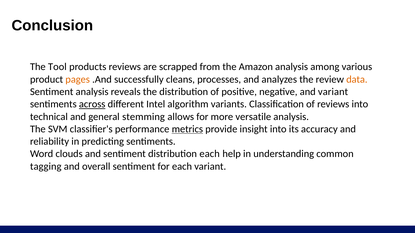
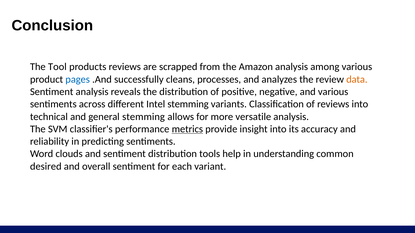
pages colour: orange -> blue
and variant: variant -> various
across underline: present -> none
Intel algorithm: algorithm -> stemming
distribution each: each -> tools
tagging: tagging -> desired
